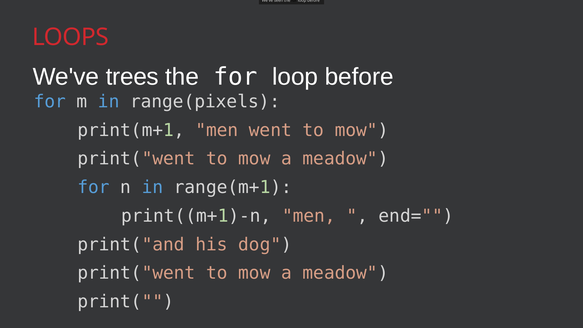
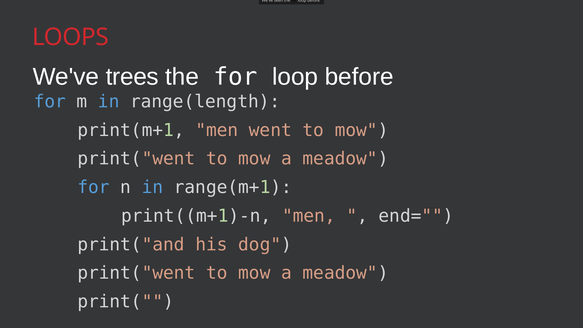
range(pixels: range(pixels -> range(length
